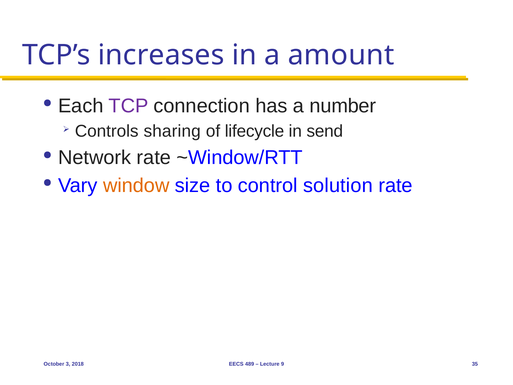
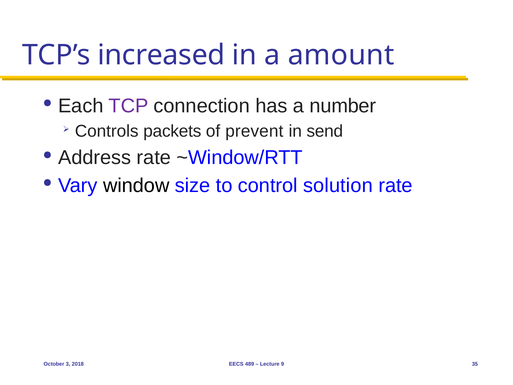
increases: increases -> increased
sharing: sharing -> packets
lifecycle: lifecycle -> prevent
Network: Network -> Address
window colour: orange -> black
